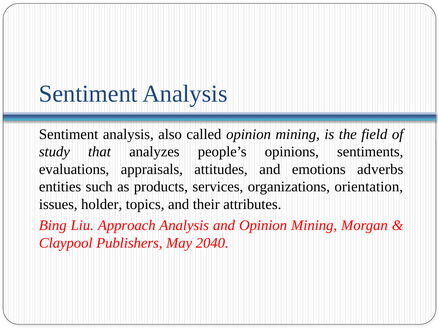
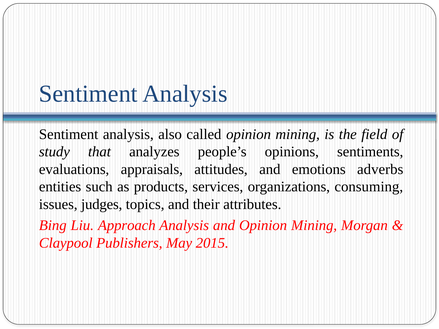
orientation: orientation -> consuming
holder: holder -> judges
2040: 2040 -> 2015
